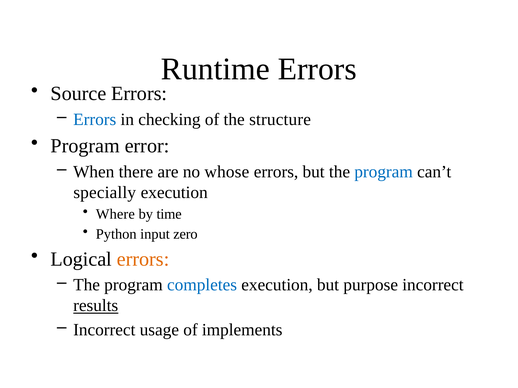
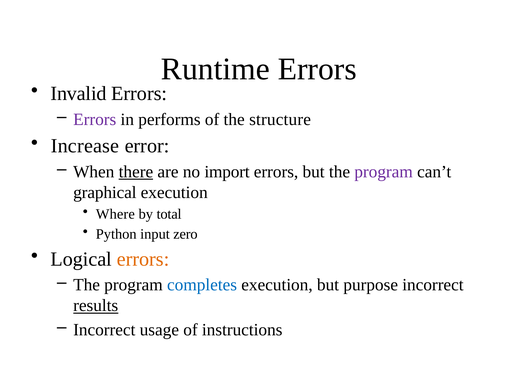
Source: Source -> Invalid
Errors at (95, 119) colour: blue -> purple
checking: checking -> performs
Program at (85, 146): Program -> Increase
there underline: none -> present
whose: whose -> import
program at (384, 172) colour: blue -> purple
specially: specially -> graphical
time: time -> total
implements: implements -> instructions
